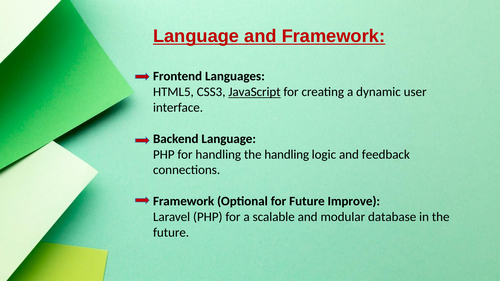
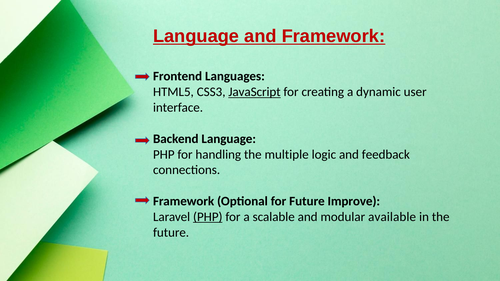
the handling: handling -> multiple
PHP at (208, 217) underline: none -> present
database: database -> available
